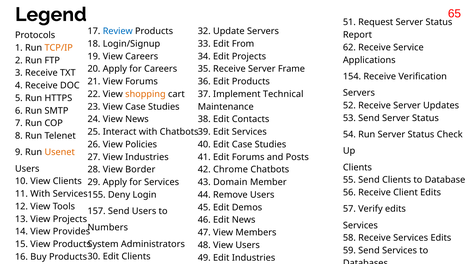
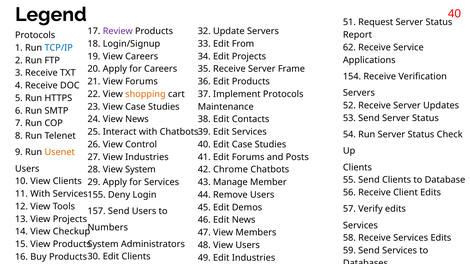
Legend 65: 65 -> 40
Review colour: blue -> purple
TCP/IP colour: orange -> blue
Implement Technical: Technical -> Protocols
Policies: Policies -> Control
View Border: Border -> System
Domain: Domain -> Manage
Provides: Provides -> Checkup
